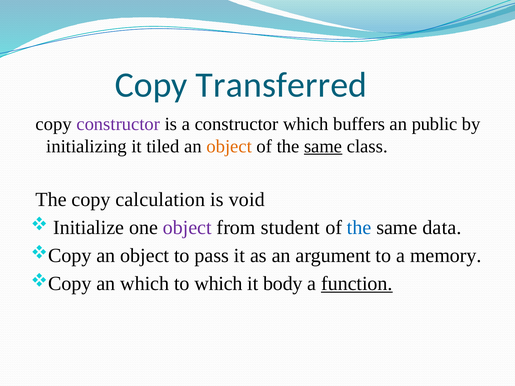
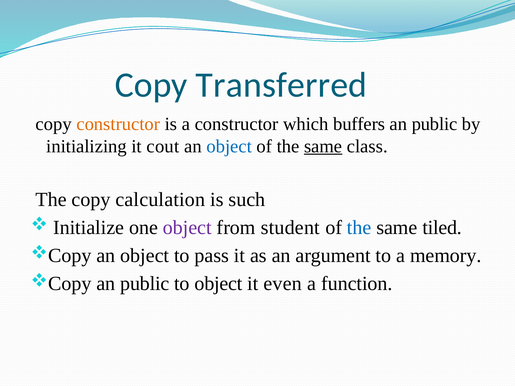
constructor at (118, 124) colour: purple -> orange
tiled: tiled -> cout
object at (229, 146) colour: orange -> blue
void: void -> such
data: data -> tiled
which at (145, 284): which -> public
to which: which -> object
body: body -> even
function underline: present -> none
